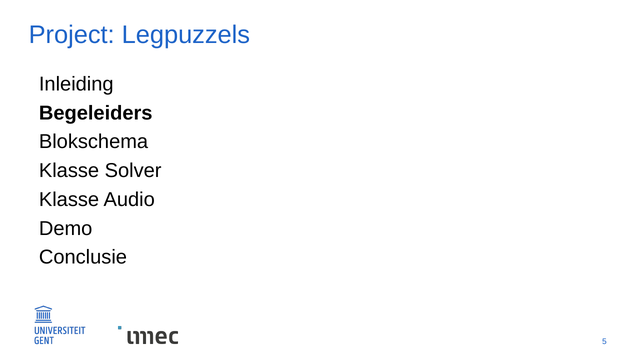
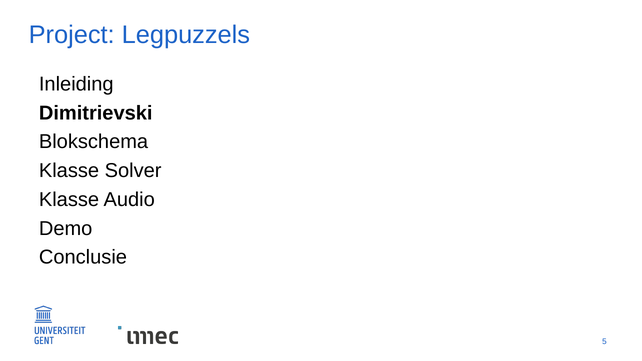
Begeleiders: Begeleiders -> Dimitrievski
